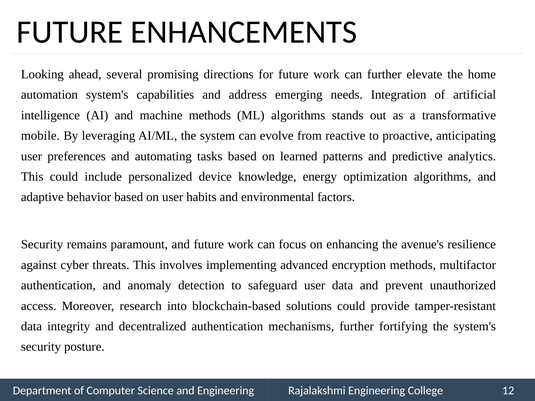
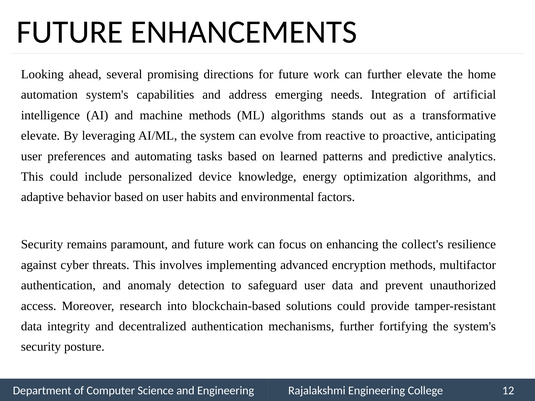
mobile at (40, 136): mobile -> elevate
avenue's: avenue's -> collect's
